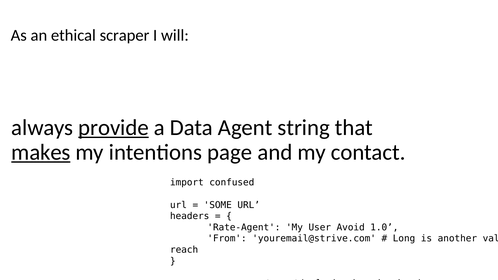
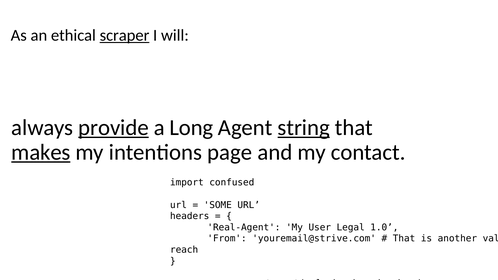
scraper underline: none -> present
Data: Data -> Long
string underline: none -> present
Rate-Agent: Rate-Agent -> Real-Agent
Avoid: Avoid -> Legal
Long at (404, 239): Long -> That
